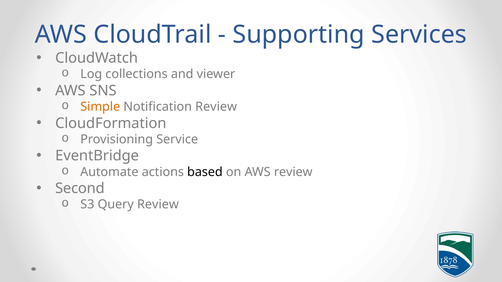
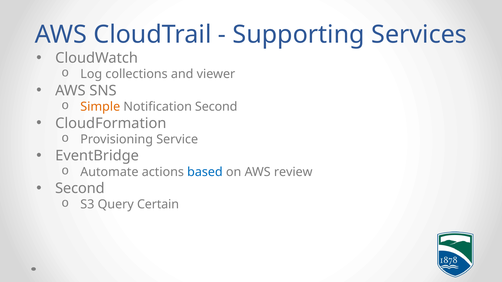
Notification Review: Review -> Second
based colour: black -> blue
Query Review: Review -> Certain
